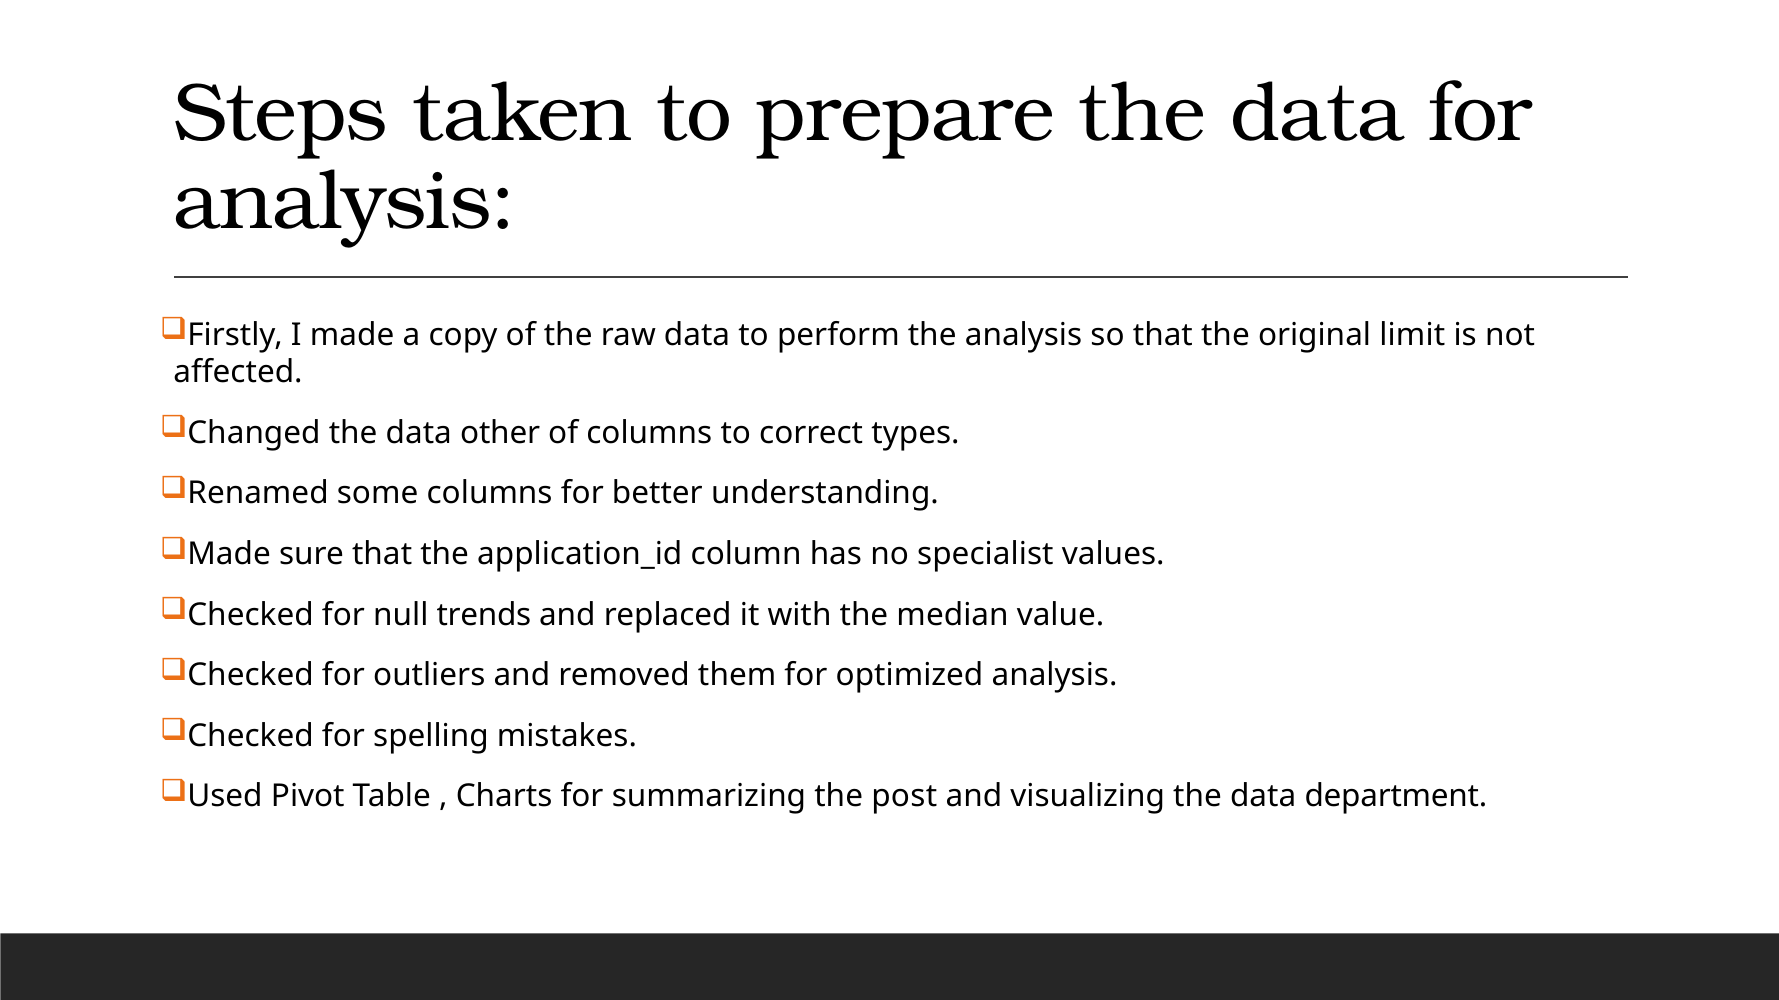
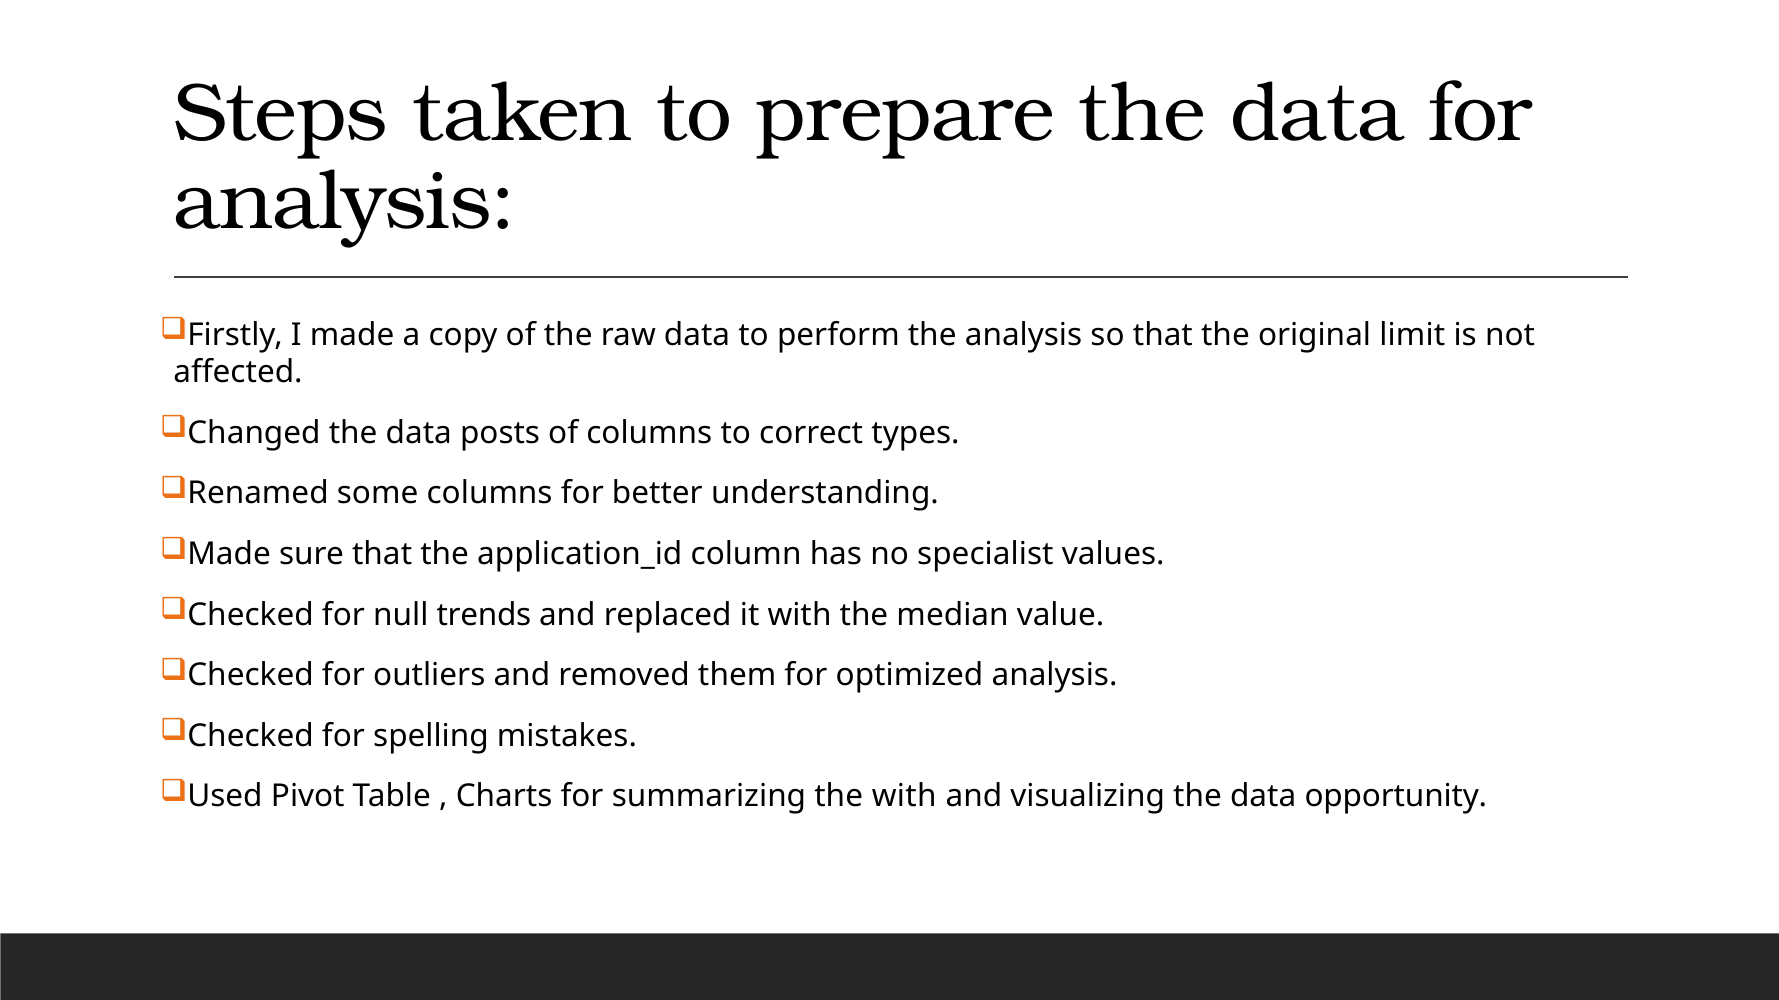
other: other -> posts
the post: post -> with
department: department -> opportunity
